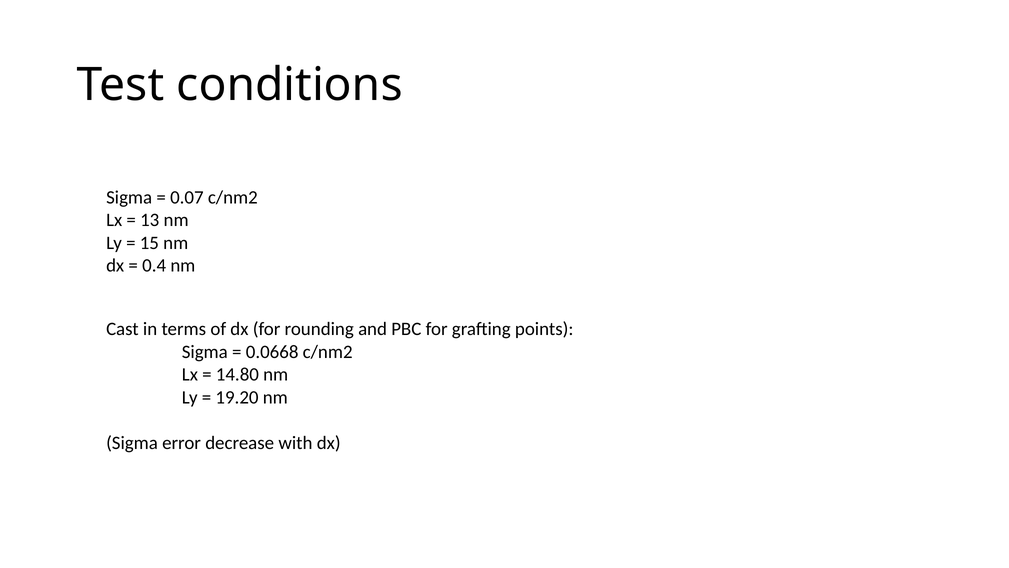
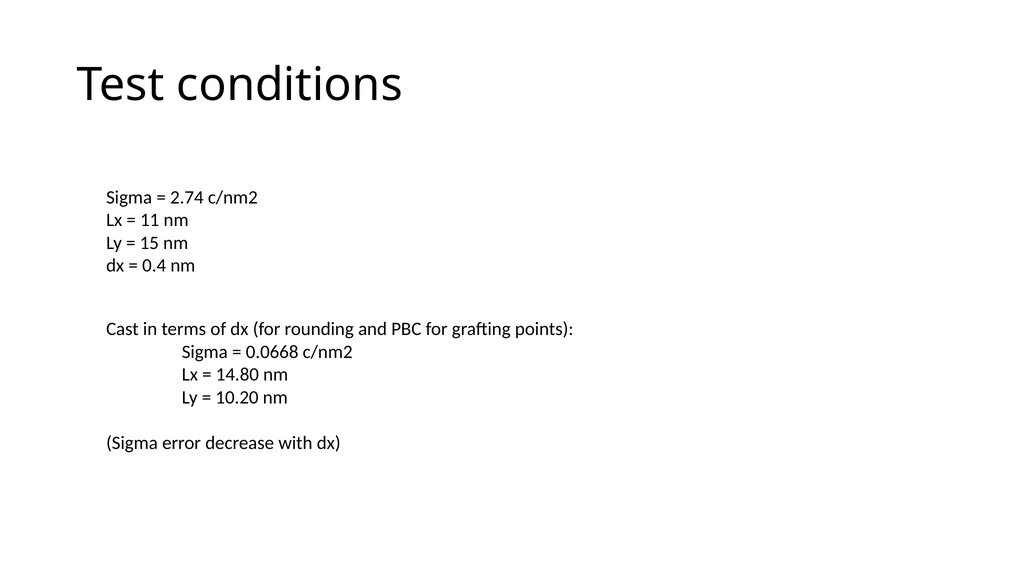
0.07: 0.07 -> 2.74
13: 13 -> 11
19.20: 19.20 -> 10.20
